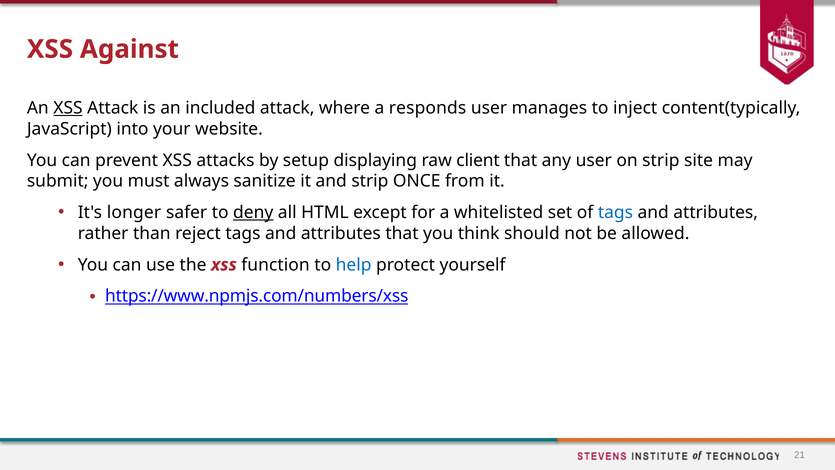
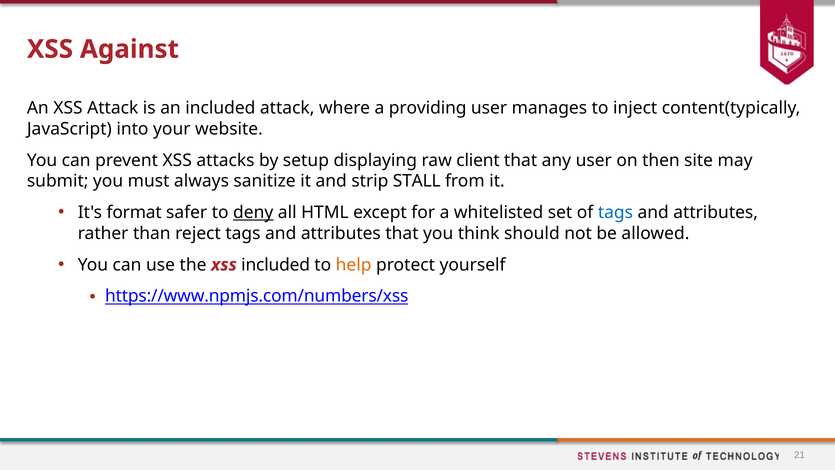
XSS at (68, 108) underline: present -> none
responds: responds -> providing
on strip: strip -> then
ONCE: ONCE -> STALL
longer: longer -> format
xss function: function -> included
help colour: blue -> orange
